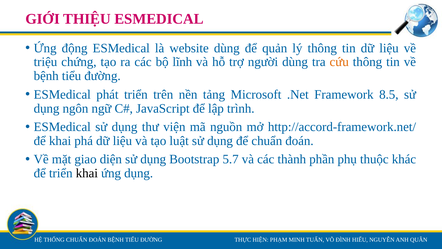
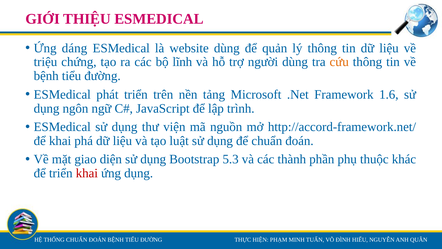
động: động -> dáng
8.5: 8.5 -> 1.6
5.7: 5.7 -> 5.3
khai at (87, 173) colour: black -> red
